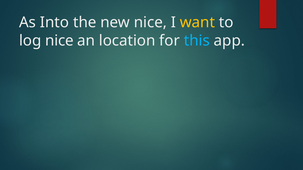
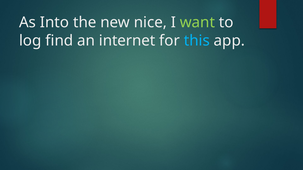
want colour: yellow -> light green
log nice: nice -> find
location: location -> internet
